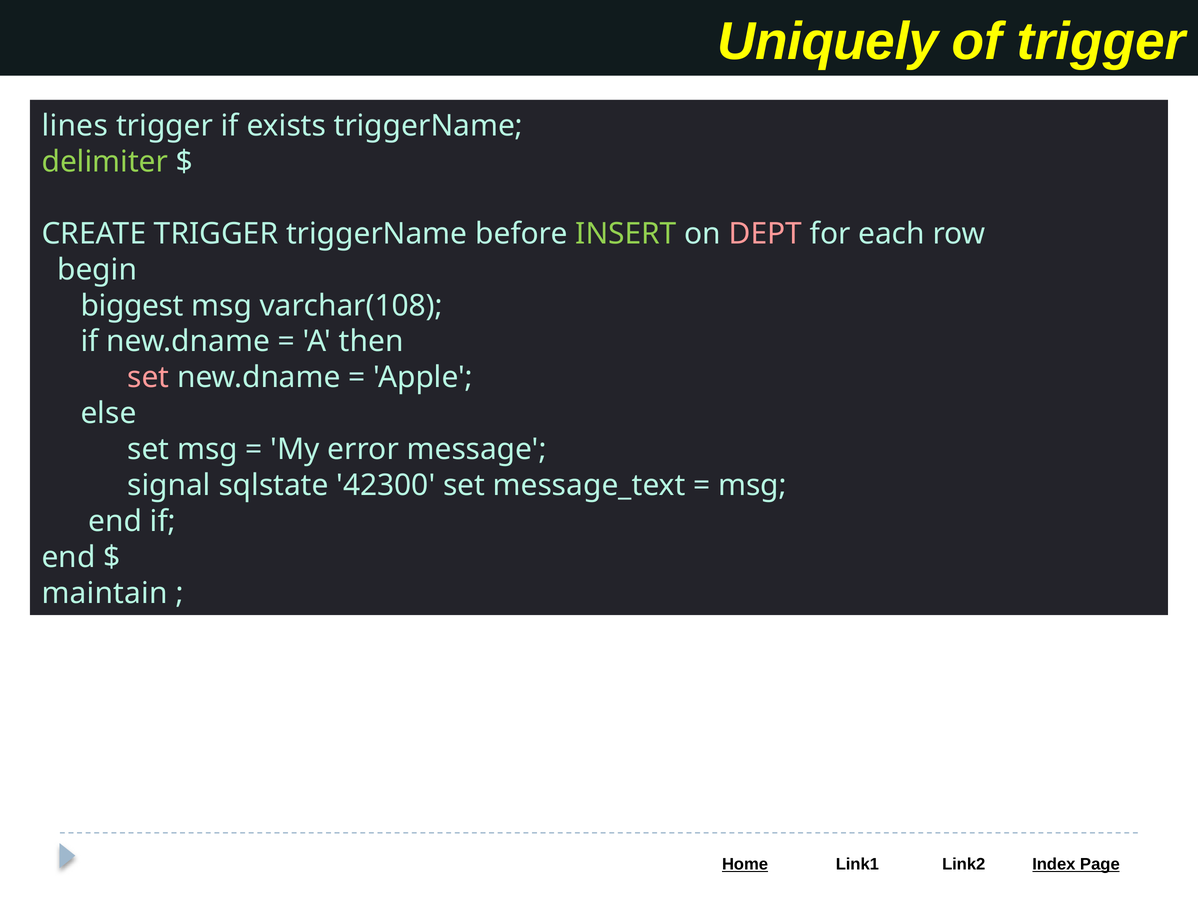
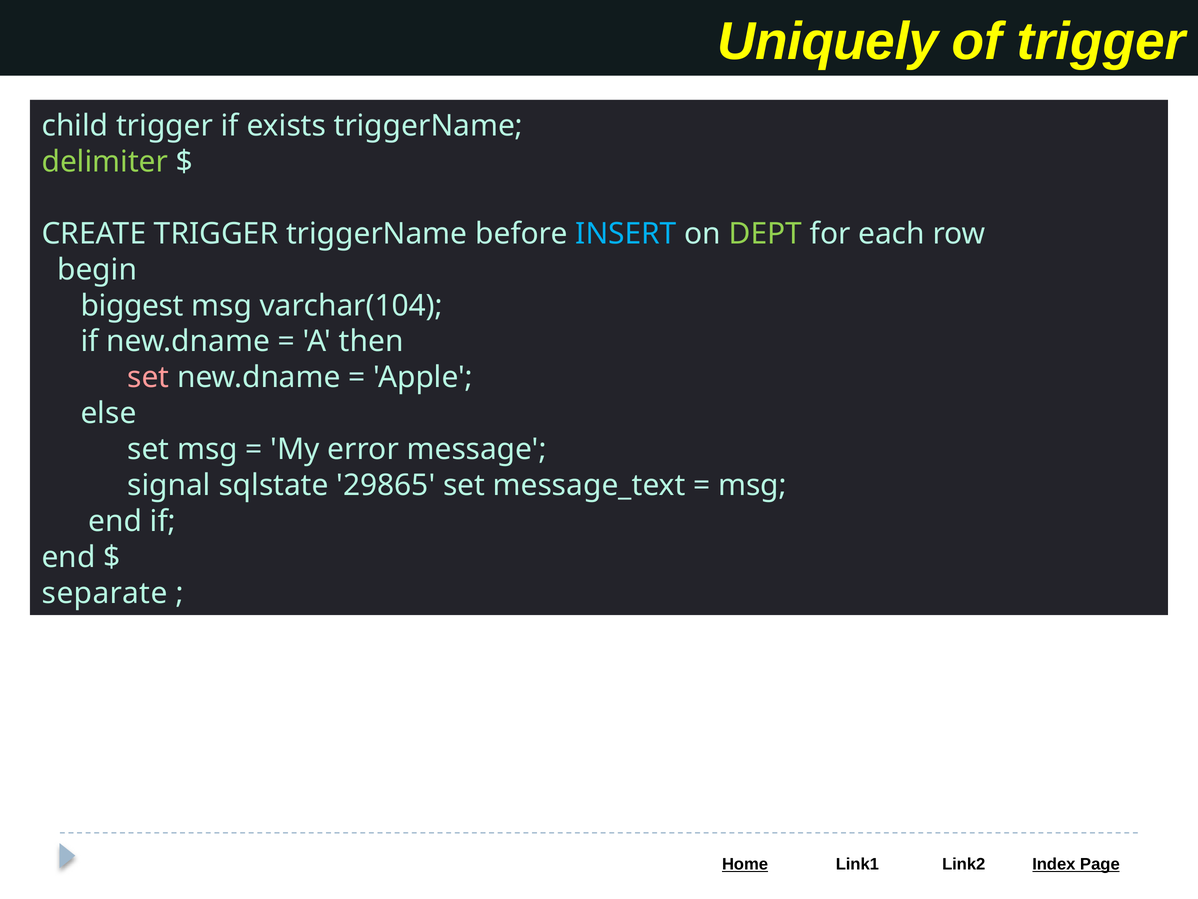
lines: lines -> child
INSERT colour: light green -> light blue
DEPT colour: pink -> light green
varchar(108: varchar(108 -> varchar(104
42300: 42300 -> 29865
maintain: maintain -> separate
